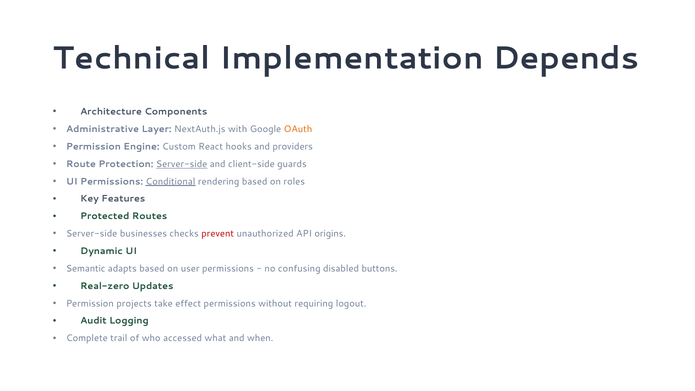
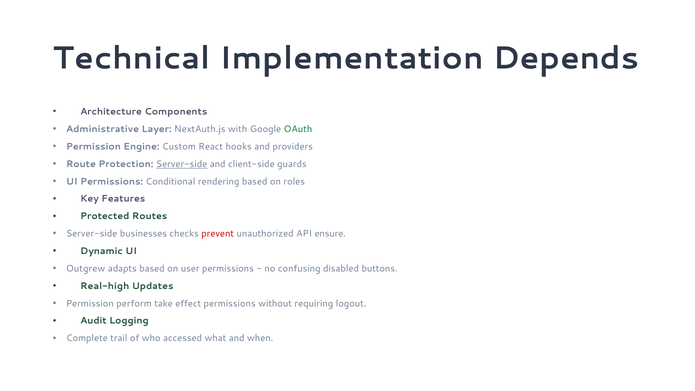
OAuth colour: orange -> green
Conditional underline: present -> none
origins: origins -> ensure
Semantic: Semantic -> Outgrew
Real-zero: Real-zero -> Real-high
projects: projects -> perform
